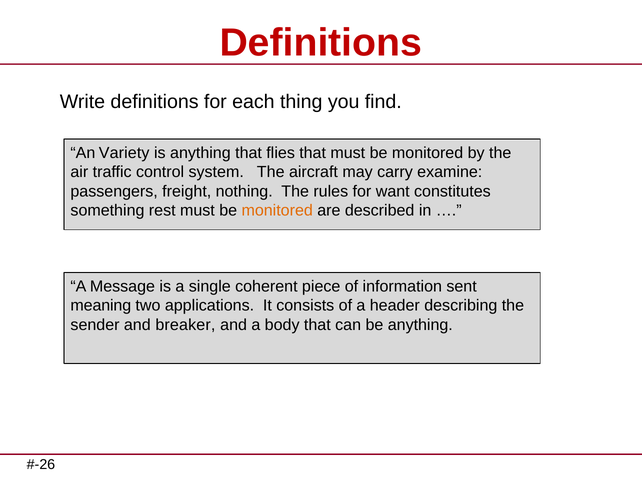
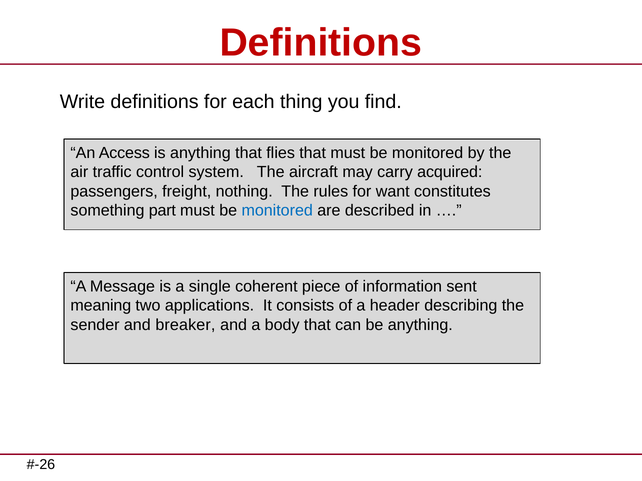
Variety: Variety -> Access
examine: examine -> acquired
rest: rest -> part
monitored at (277, 211) colour: orange -> blue
